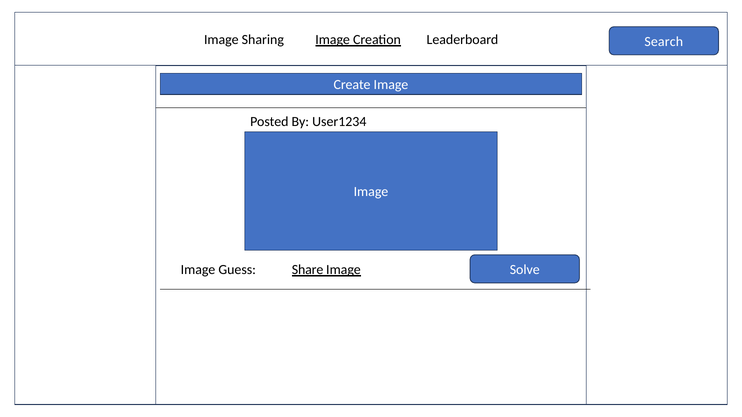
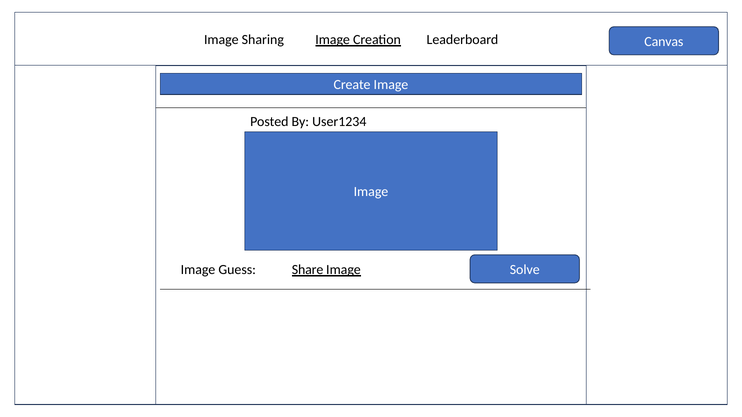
Search: Search -> Canvas
